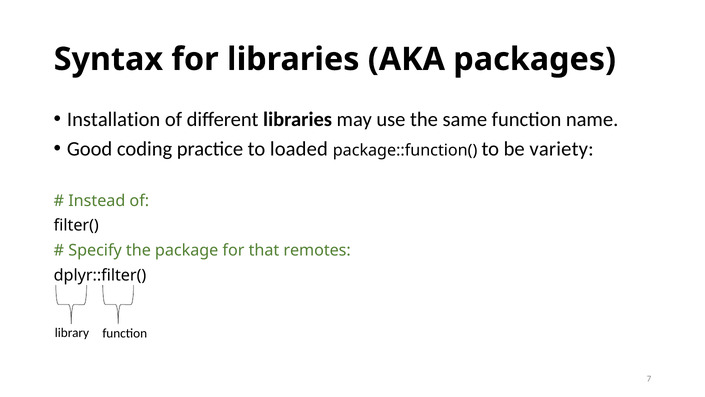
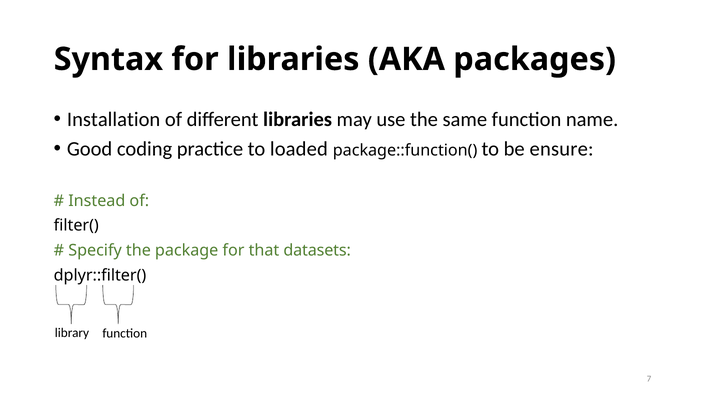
variety: variety -> ensure
remotes: remotes -> datasets
